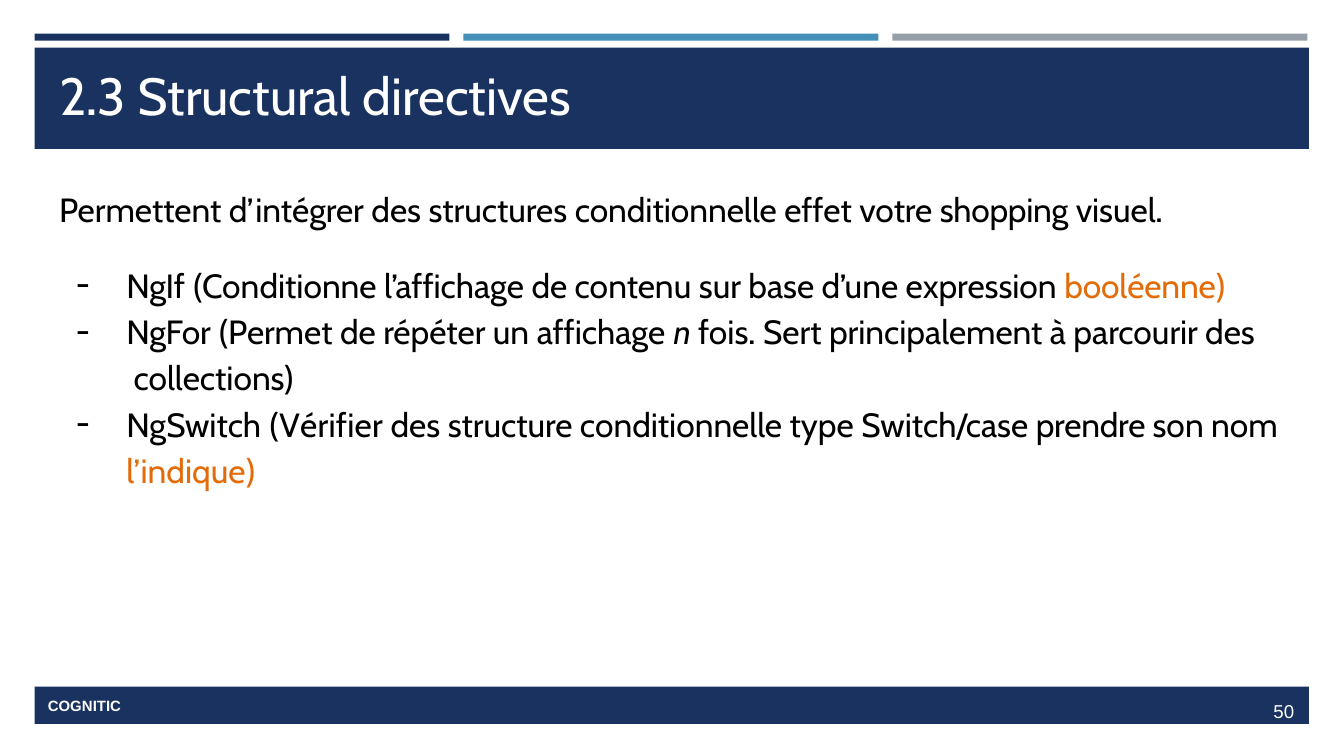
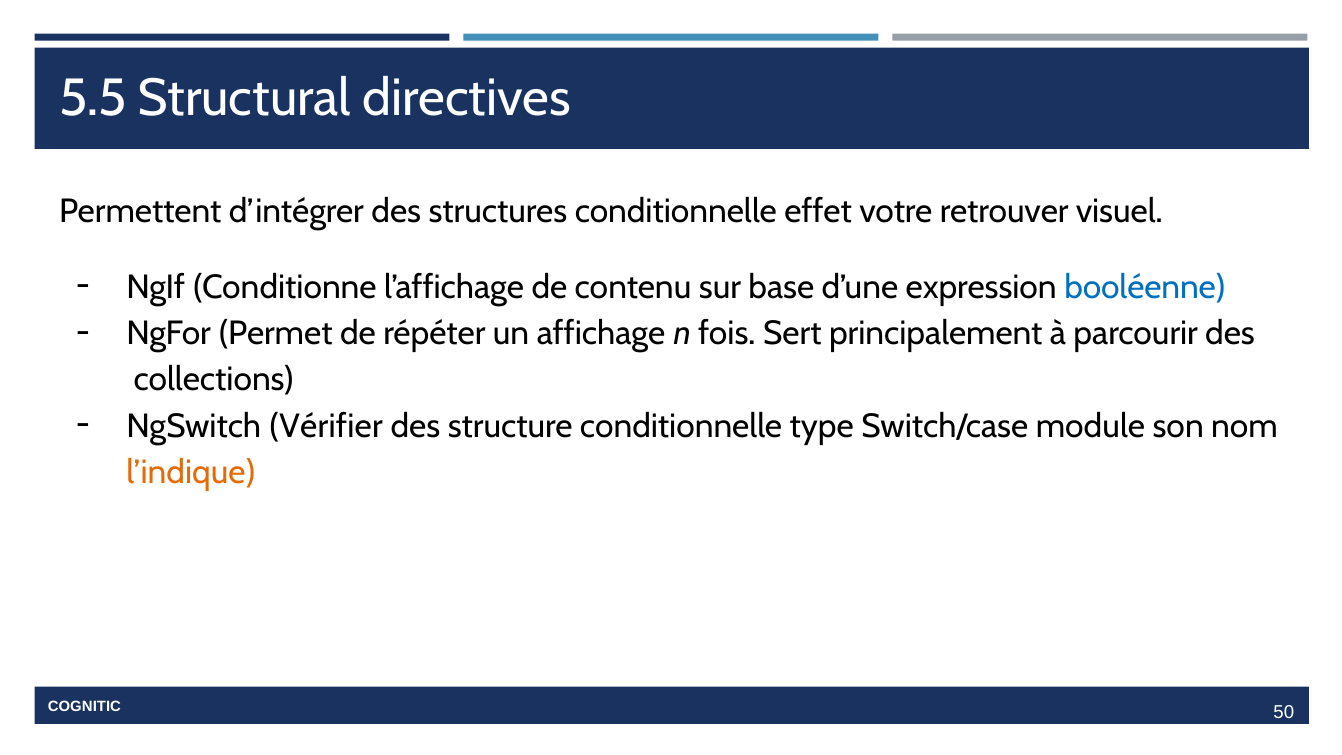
2.3: 2.3 -> 5.5
shopping: shopping -> retrouver
booléenne colour: orange -> blue
prendre: prendre -> module
